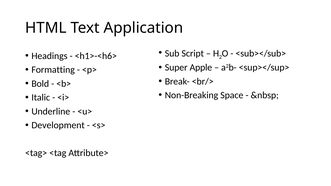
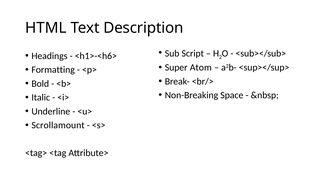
Application: Application -> Description
Apple: Apple -> Atom
Development: Development -> Scrollamount
